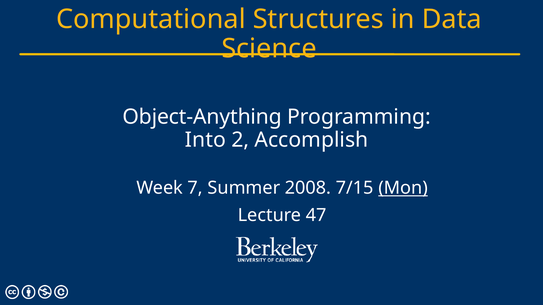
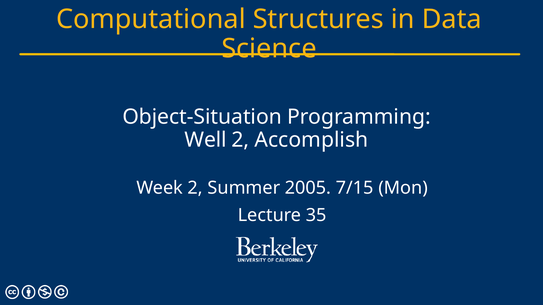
Object-Anything: Object-Anything -> Object-Situation
Into: Into -> Well
Week 7: 7 -> 2
2008: 2008 -> 2005
Mon underline: present -> none
47: 47 -> 35
